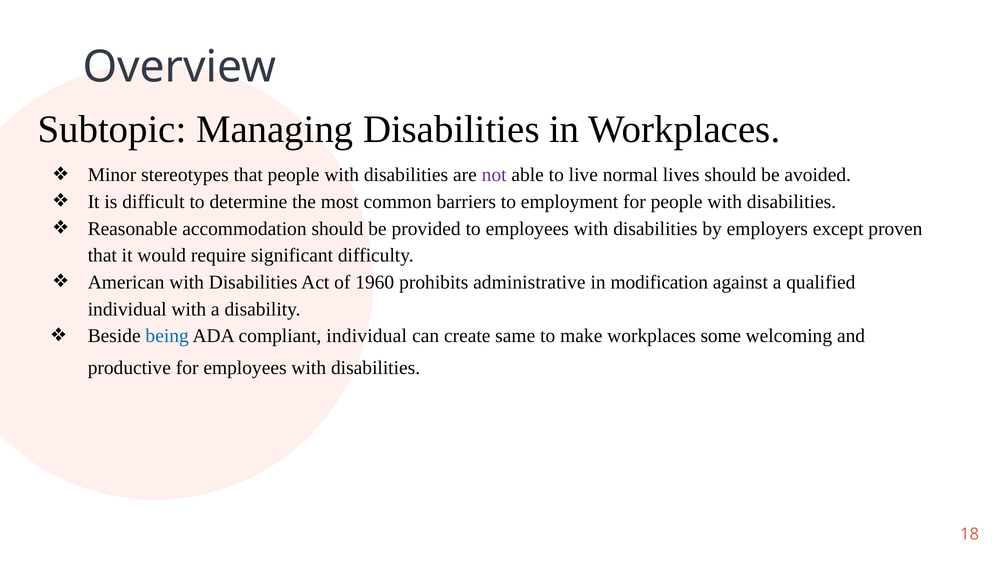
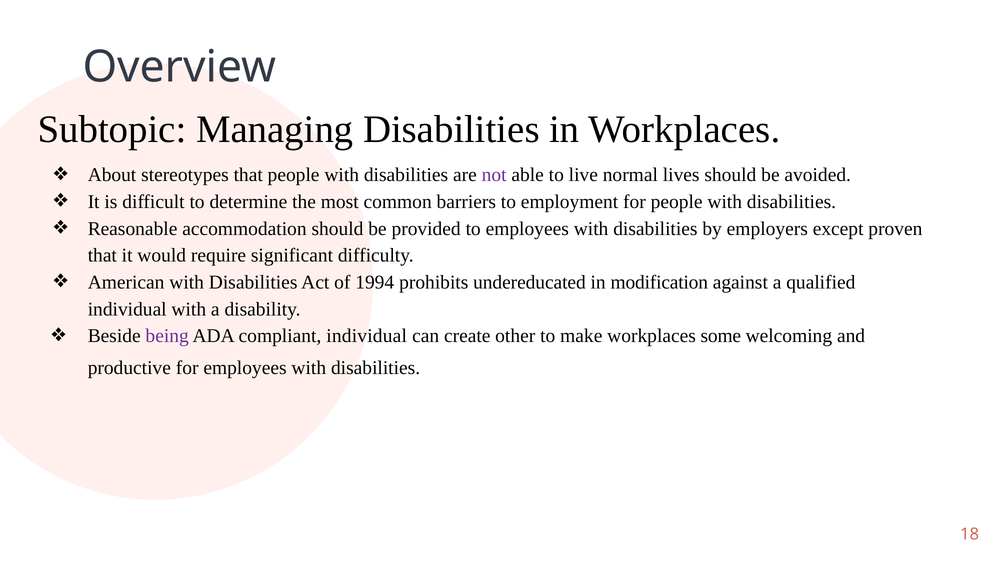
Minor: Minor -> About
1960: 1960 -> 1994
administrative: administrative -> undereducated
being colour: blue -> purple
same: same -> other
